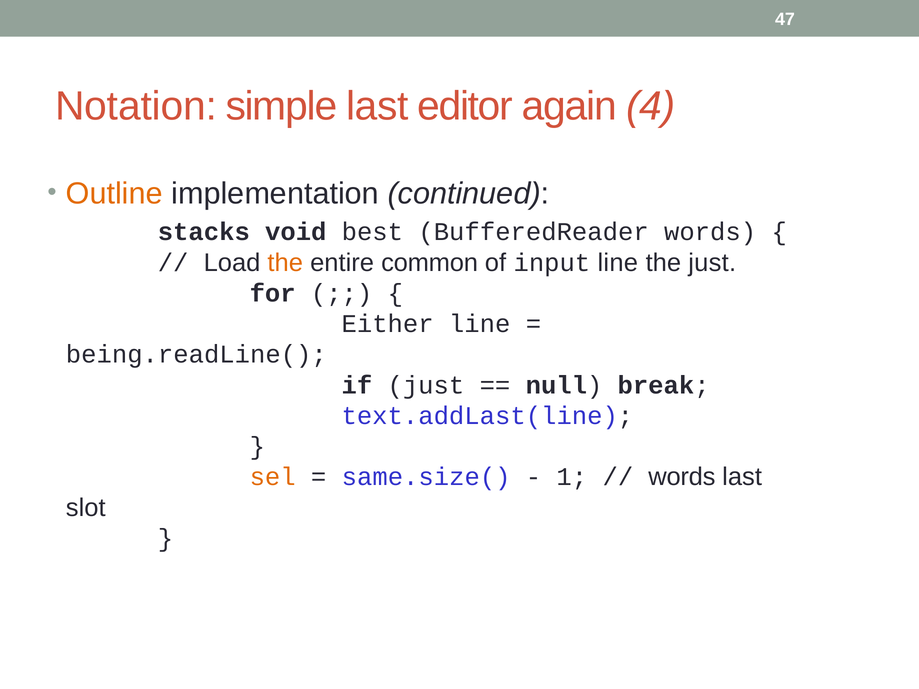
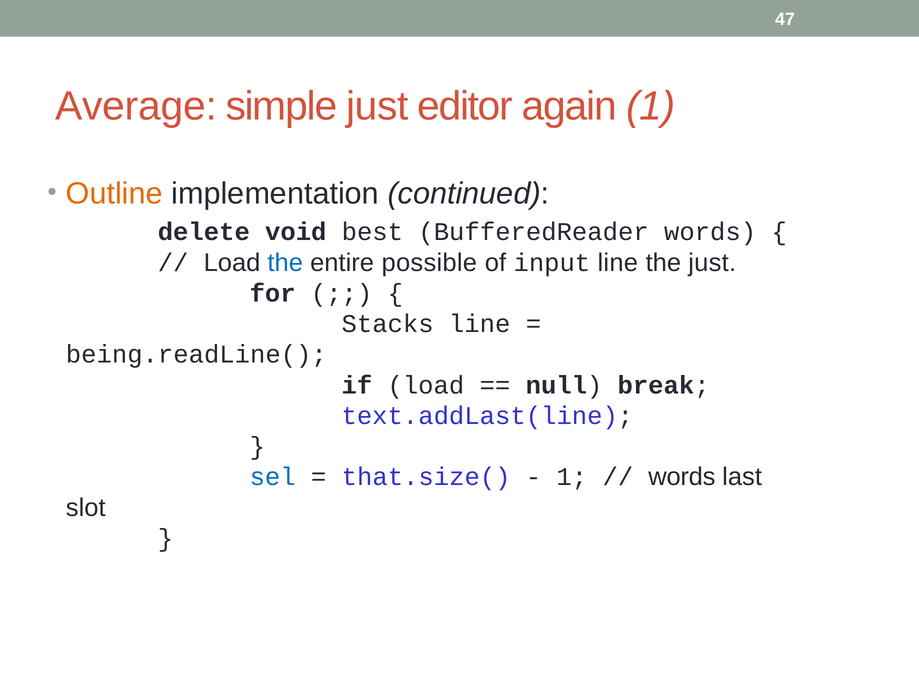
Notation: Notation -> Average
simple last: last -> just
again 4: 4 -> 1
stacks: stacks -> delete
the at (285, 263) colour: orange -> blue
common: common -> possible
Either: Either -> Stacks
if just: just -> load
sel colour: orange -> blue
same.size(: same.size( -> that.size(
